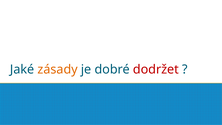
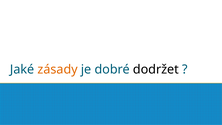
dodržet colour: red -> black
